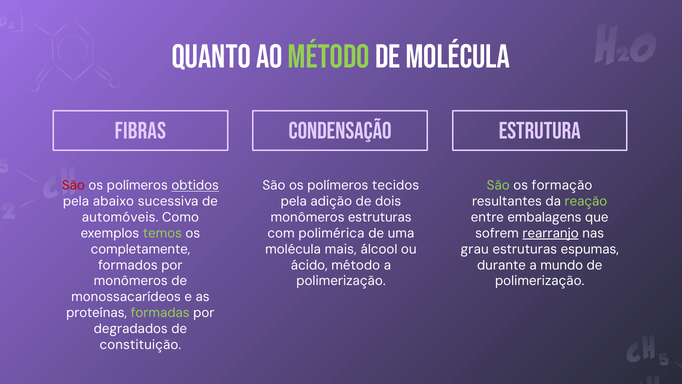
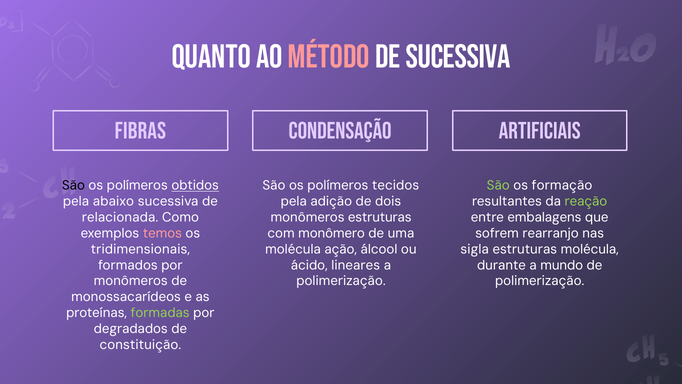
método at (329, 57) colour: light green -> pink
de molécula: molécula -> sucessiva
Estrutura: Estrutura -> Artificiais
São at (73, 185) colour: red -> black
automóveis: automóveis -> relacionada
temos colour: light green -> pink
polimérica: polimérica -> monômero
rearranjo underline: present -> none
completamente: completamente -> tridimensionais
mais: mais -> ação
grau: grau -> sigla
estruturas espumas: espumas -> molécula
ácido método: método -> lineares
